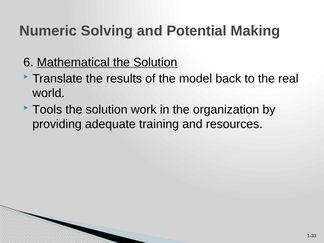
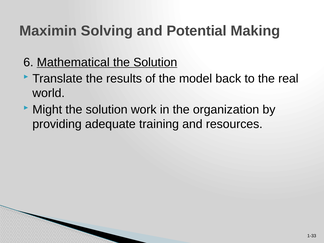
Numeric: Numeric -> Maximin
Tools: Tools -> Might
